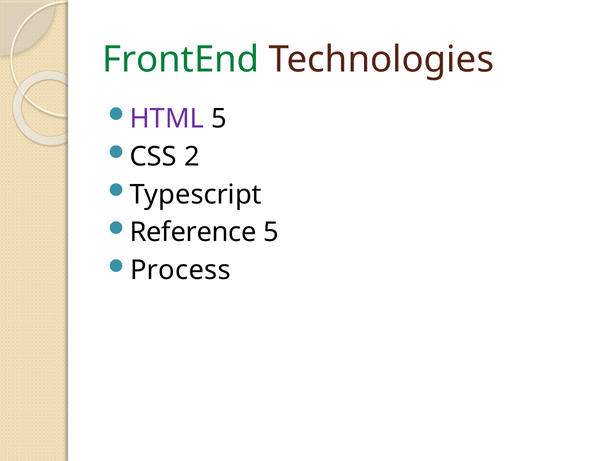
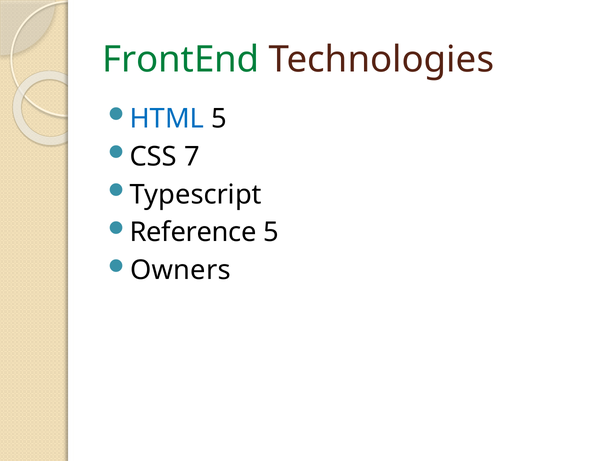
HTML colour: purple -> blue
2: 2 -> 7
Process: Process -> Owners
